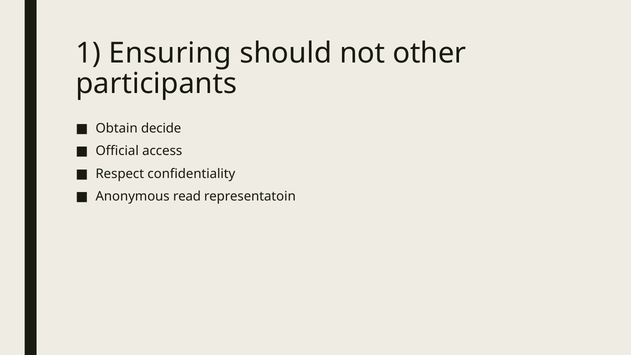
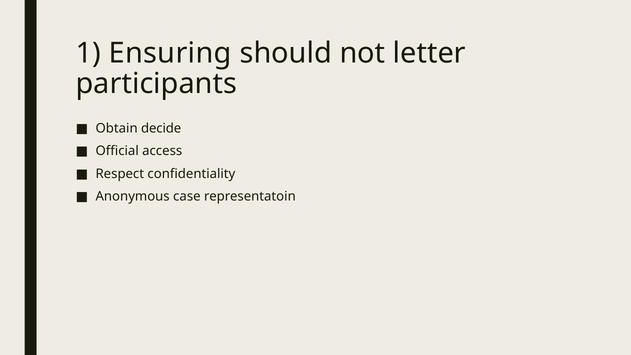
other: other -> letter
read: read -> case
